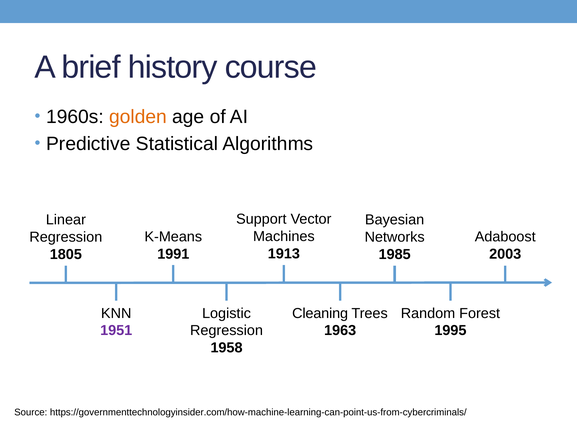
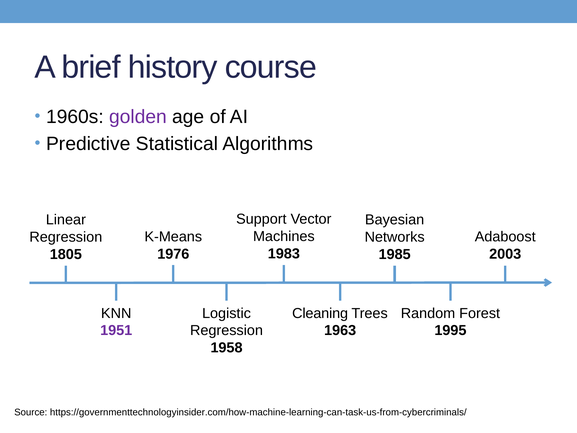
golden colour: orange -> purple
1913: 1913 -> 1983
1991: 1991 -> 1976
https://governmenttechnologyinsider.com/how-machine-learning-can-point-us-from-cybercriminals/: https://governmenttechnologyinsider.com/how-machine-learning-can-point-us-from-cybercriminals/ -> https://governmenttechnologyinsider.com/how-machine-learning-can-task-us-from-cybercriminals/
